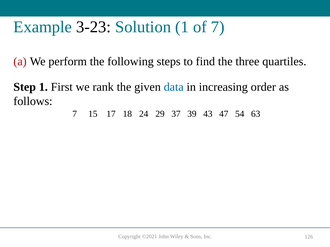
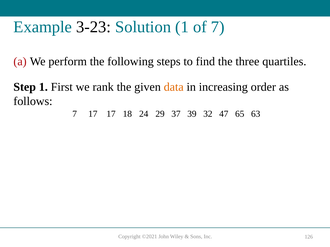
data colour: blue -> orange
7 15: 15 -> 17
43: 43 -> 32
54: 54 -> 65
